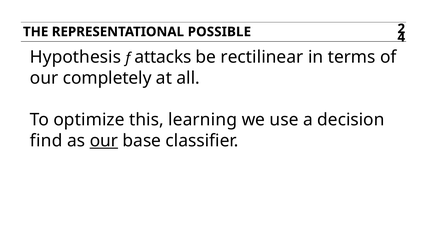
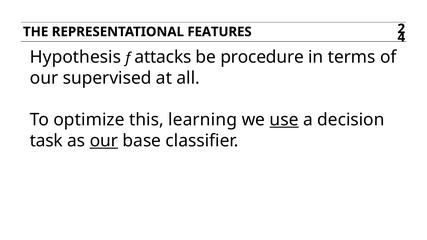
POSSIBLE: POSSIBLE -> FEATURES
rectilinear: rectilinear -> procedure
completely: completely -> supervised
use underline: none -> present
find: find -> task
